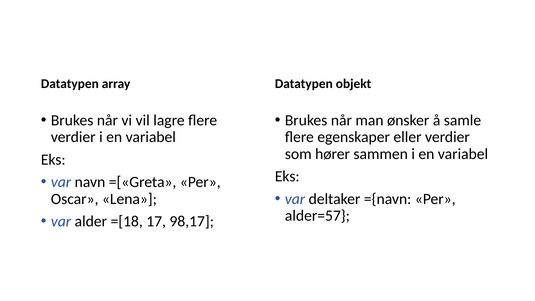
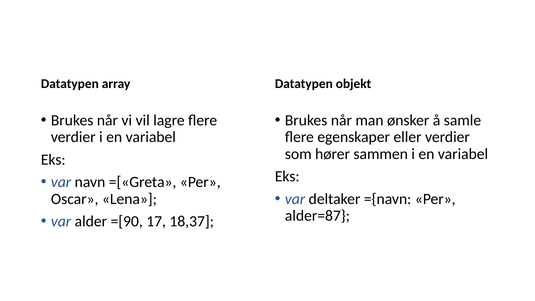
alder=57: alder=57 -> alder=87
=[18: =[18 -> =[90
98,17: 98,17 -> 18,37
